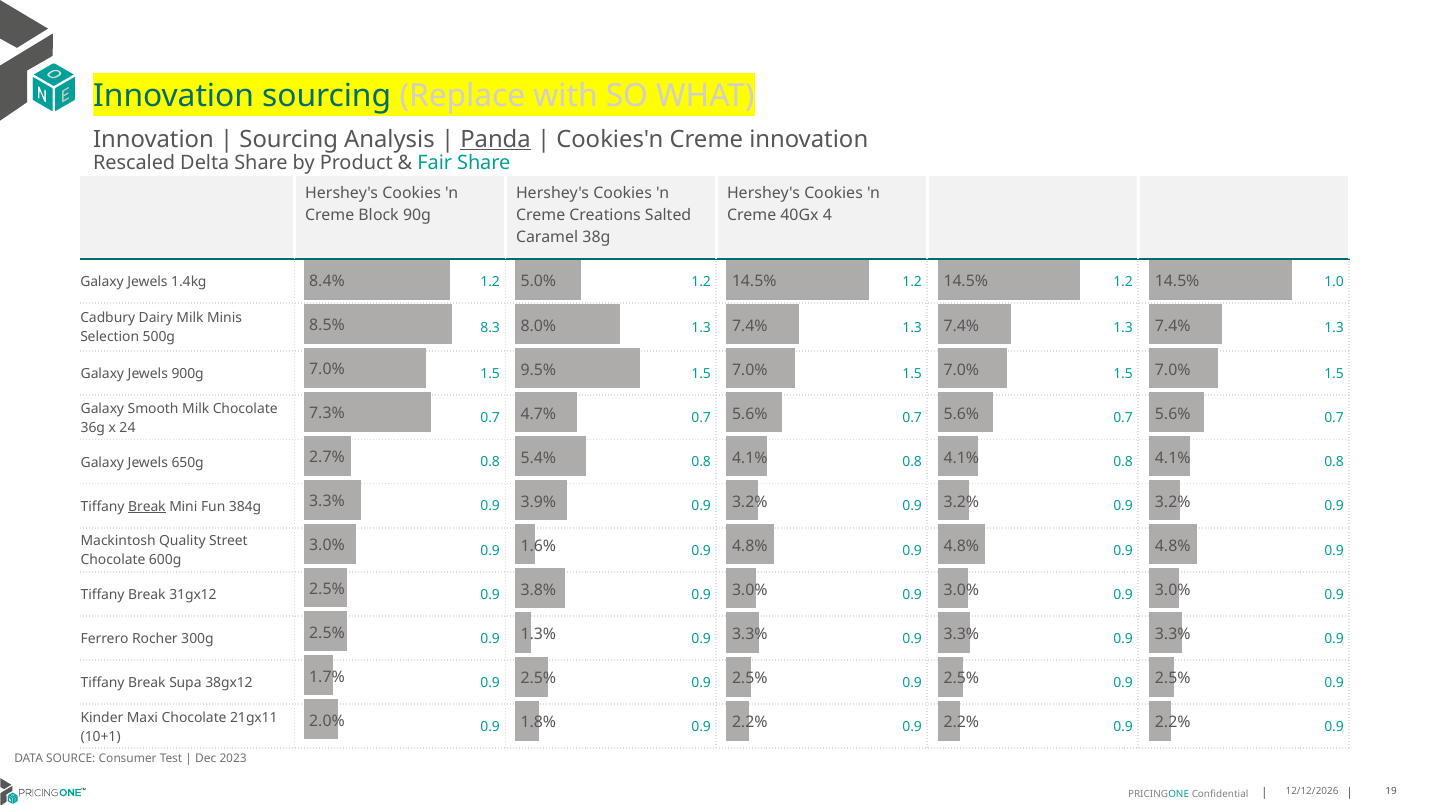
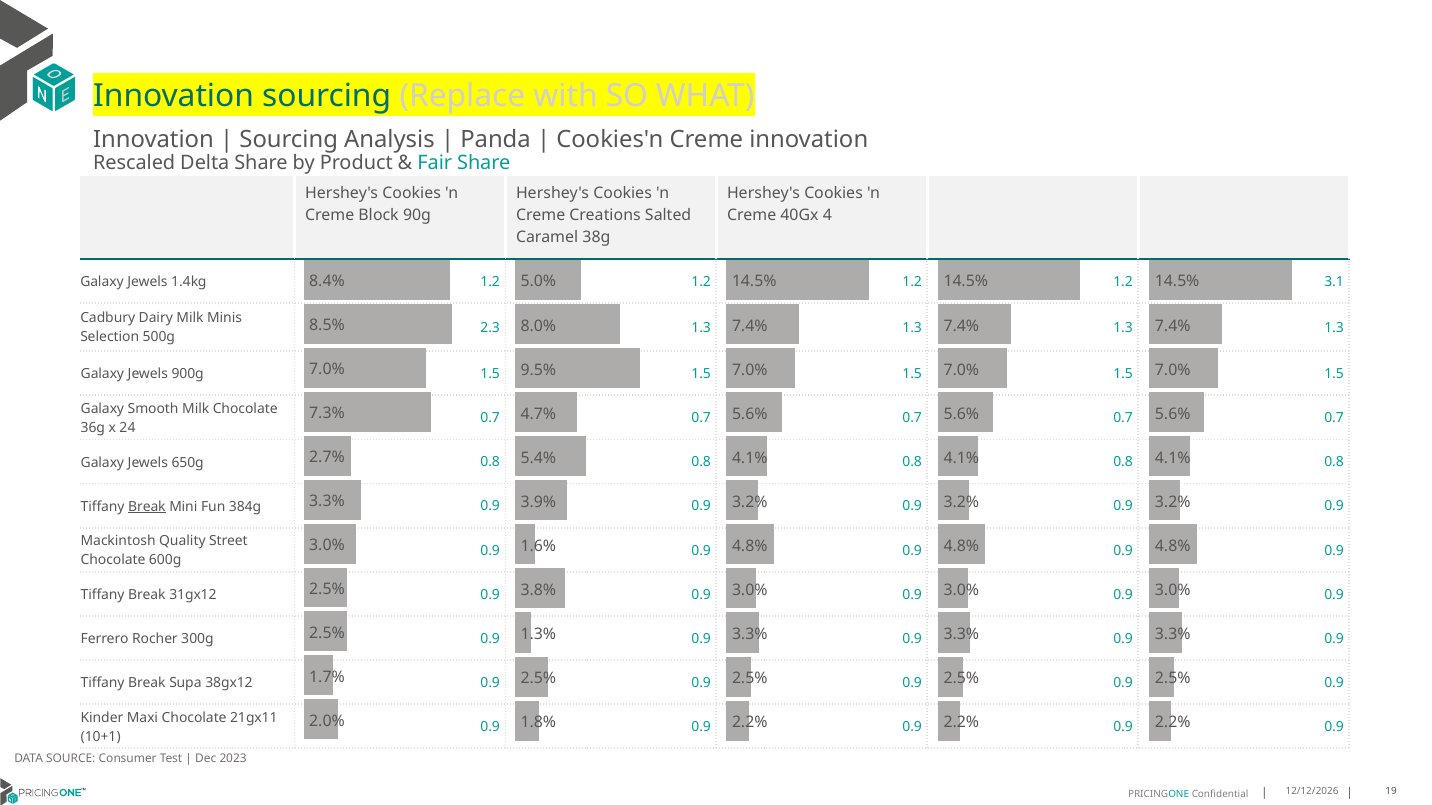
Panda underline: present -> none
1.0: 1.0 -> 3.1
8.3: 8.3 -> 2.3
